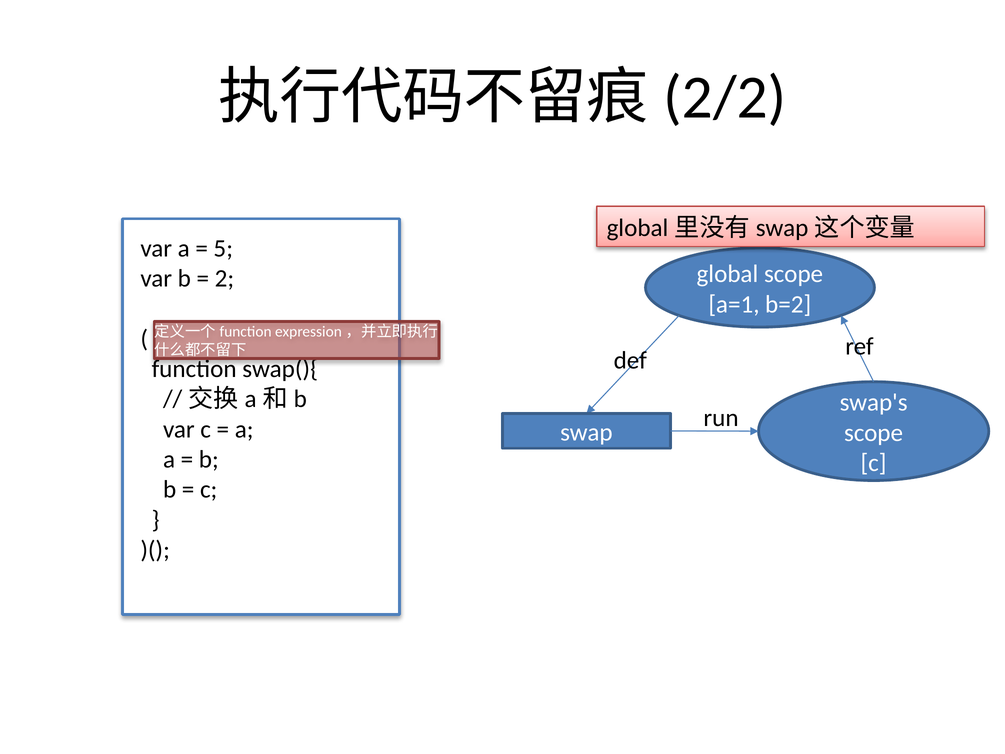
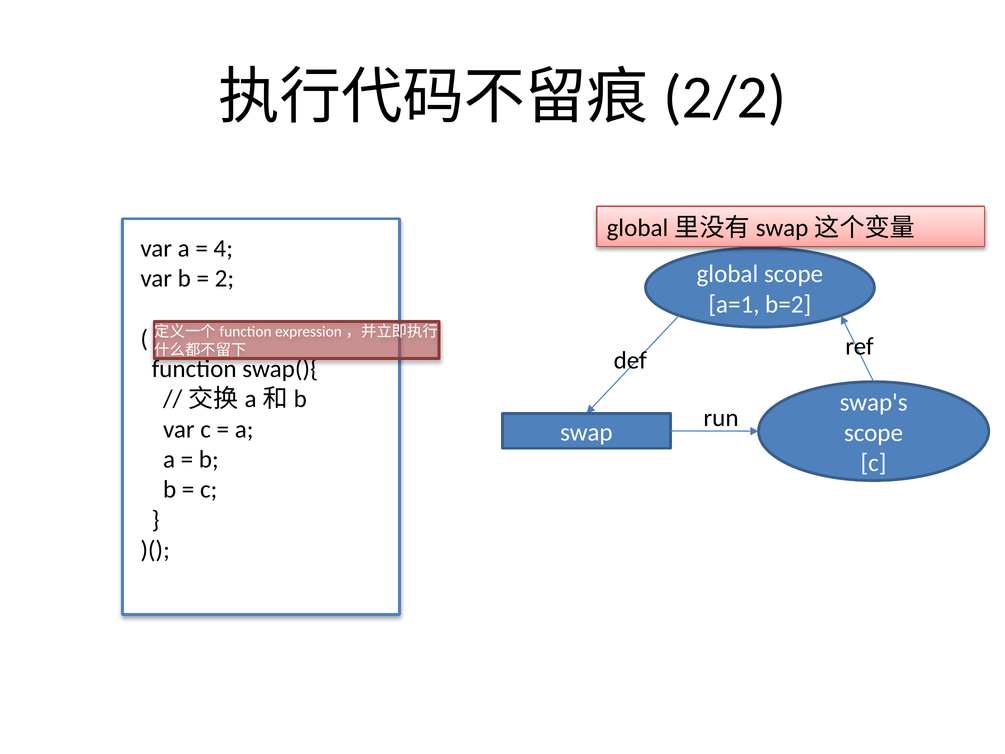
5: 5 -> 4
